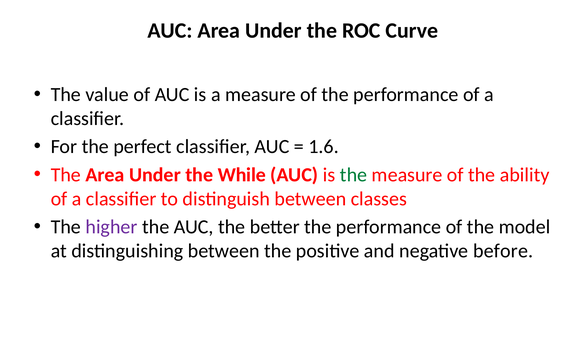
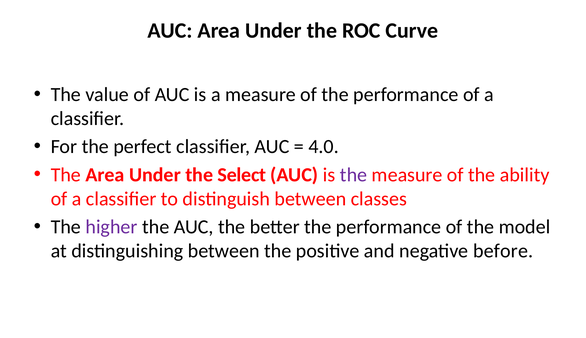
1.6: 1.6 -> 4.0
While: While -> Select
the at (354, 175) colour: green -> purple
